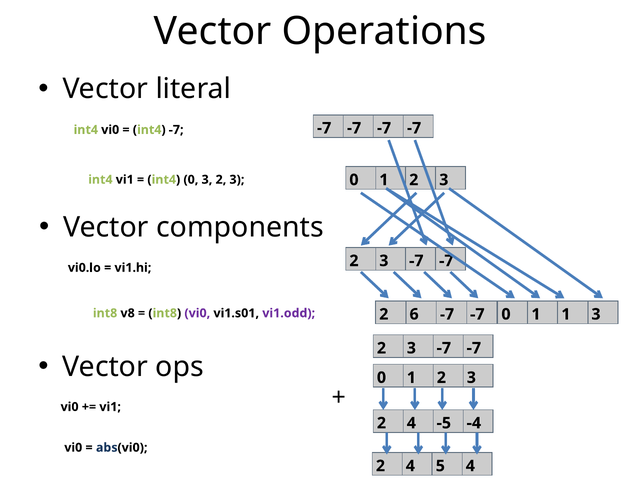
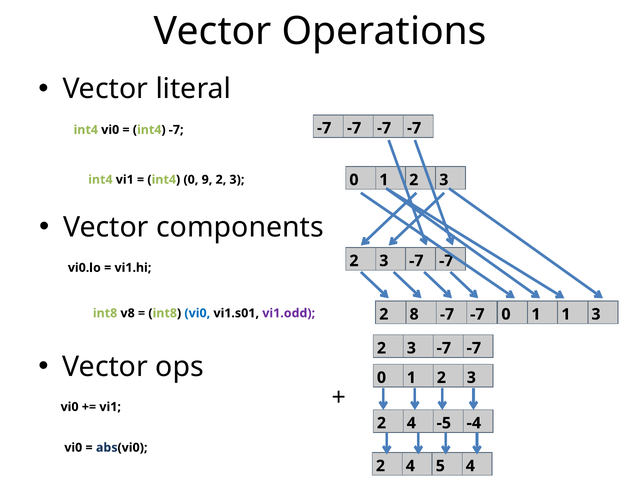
0 3: 3 -> 9
vi0 at (197, 313) colour: purple -> blue
6: 6 -> 8
